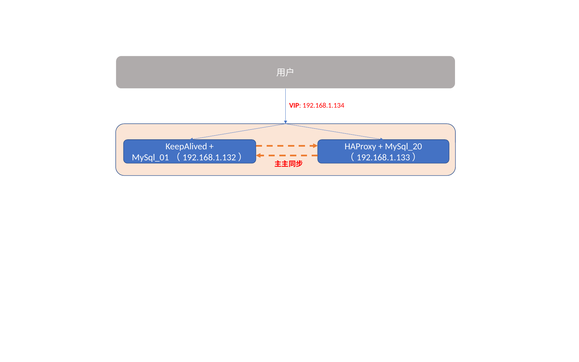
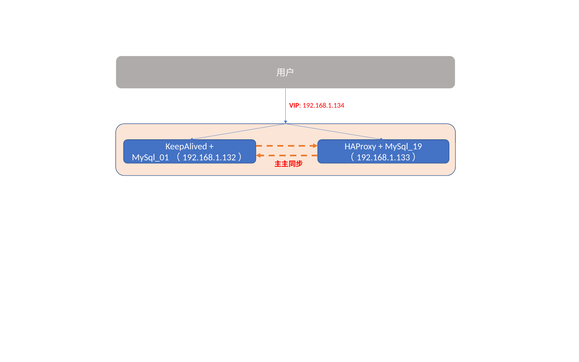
MySql_20: MySql_20 -> MySql_19
